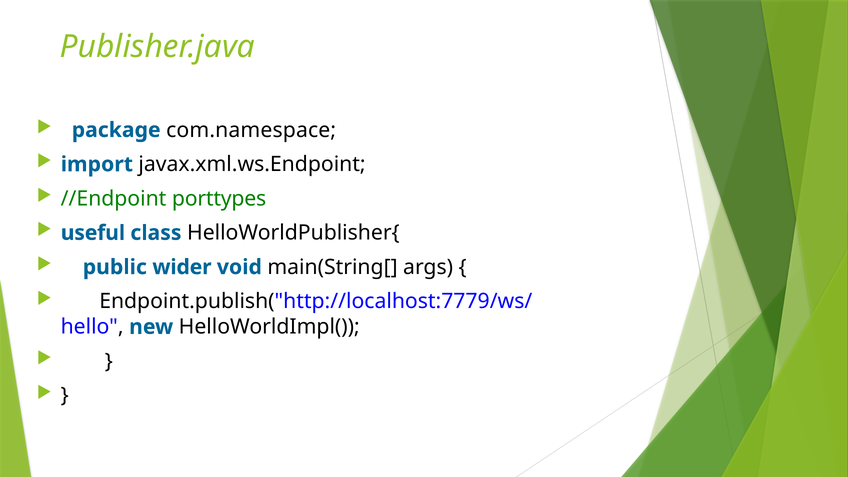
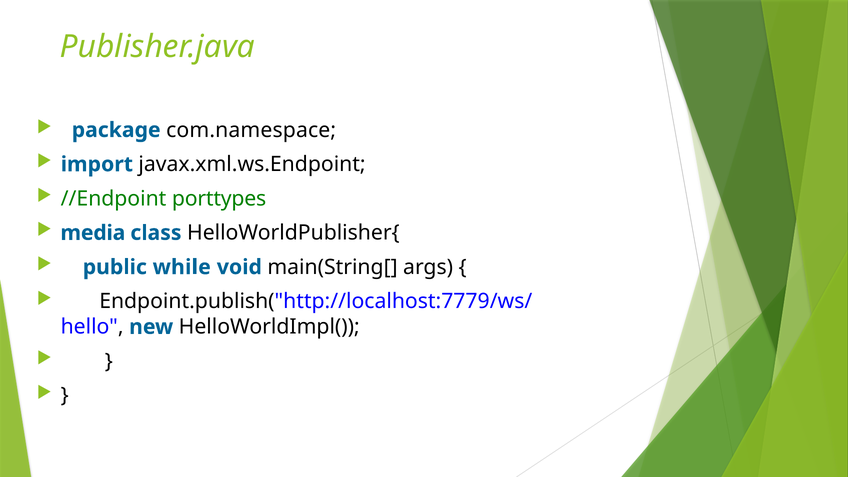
useful: useful -> media
wider: wider -> while
